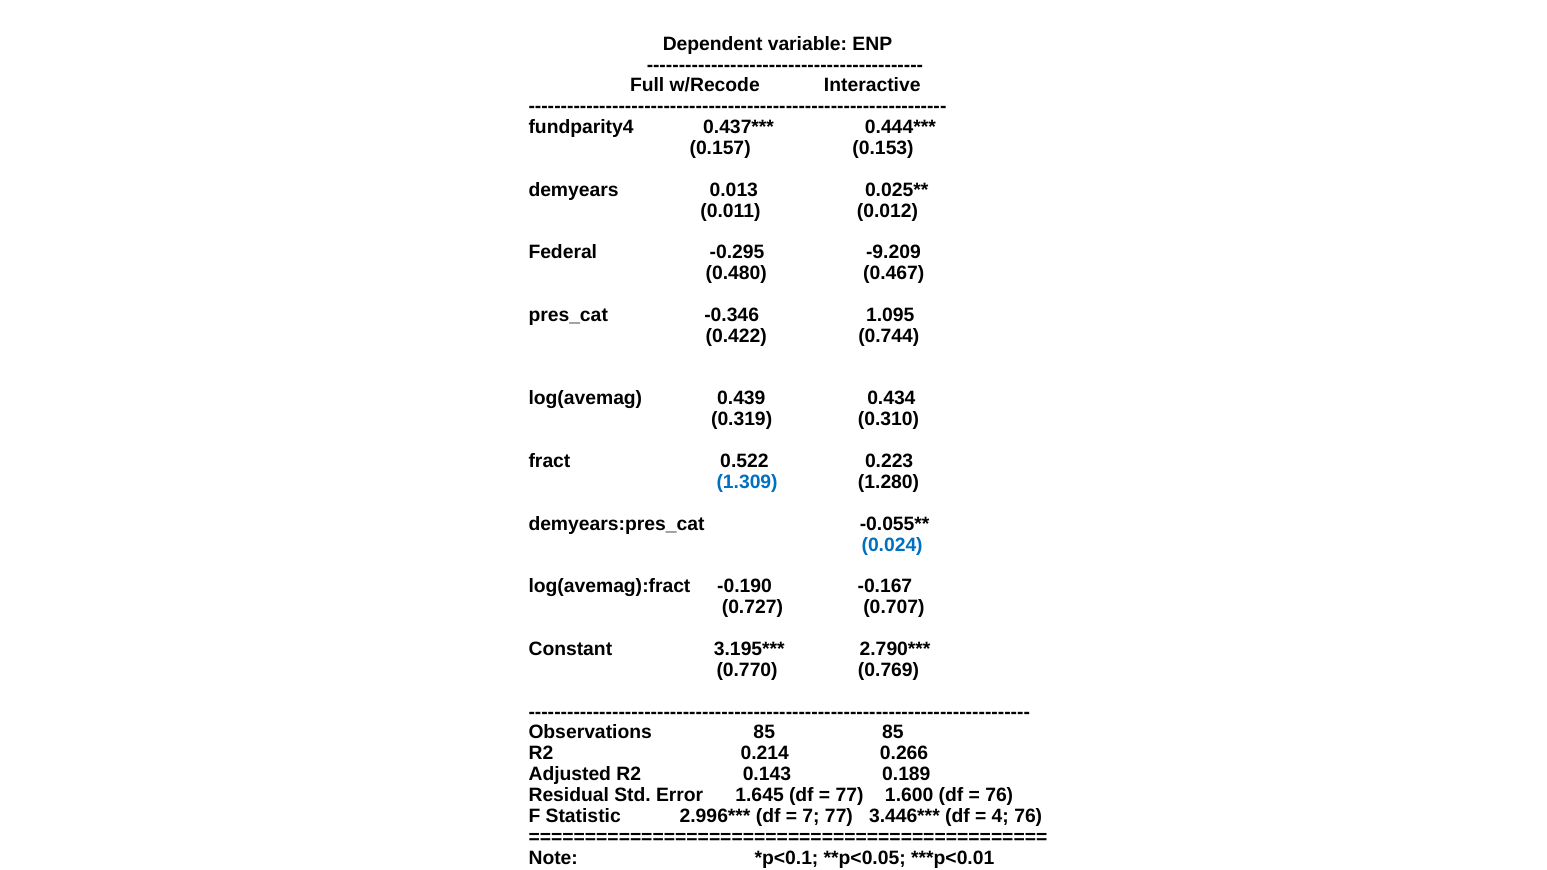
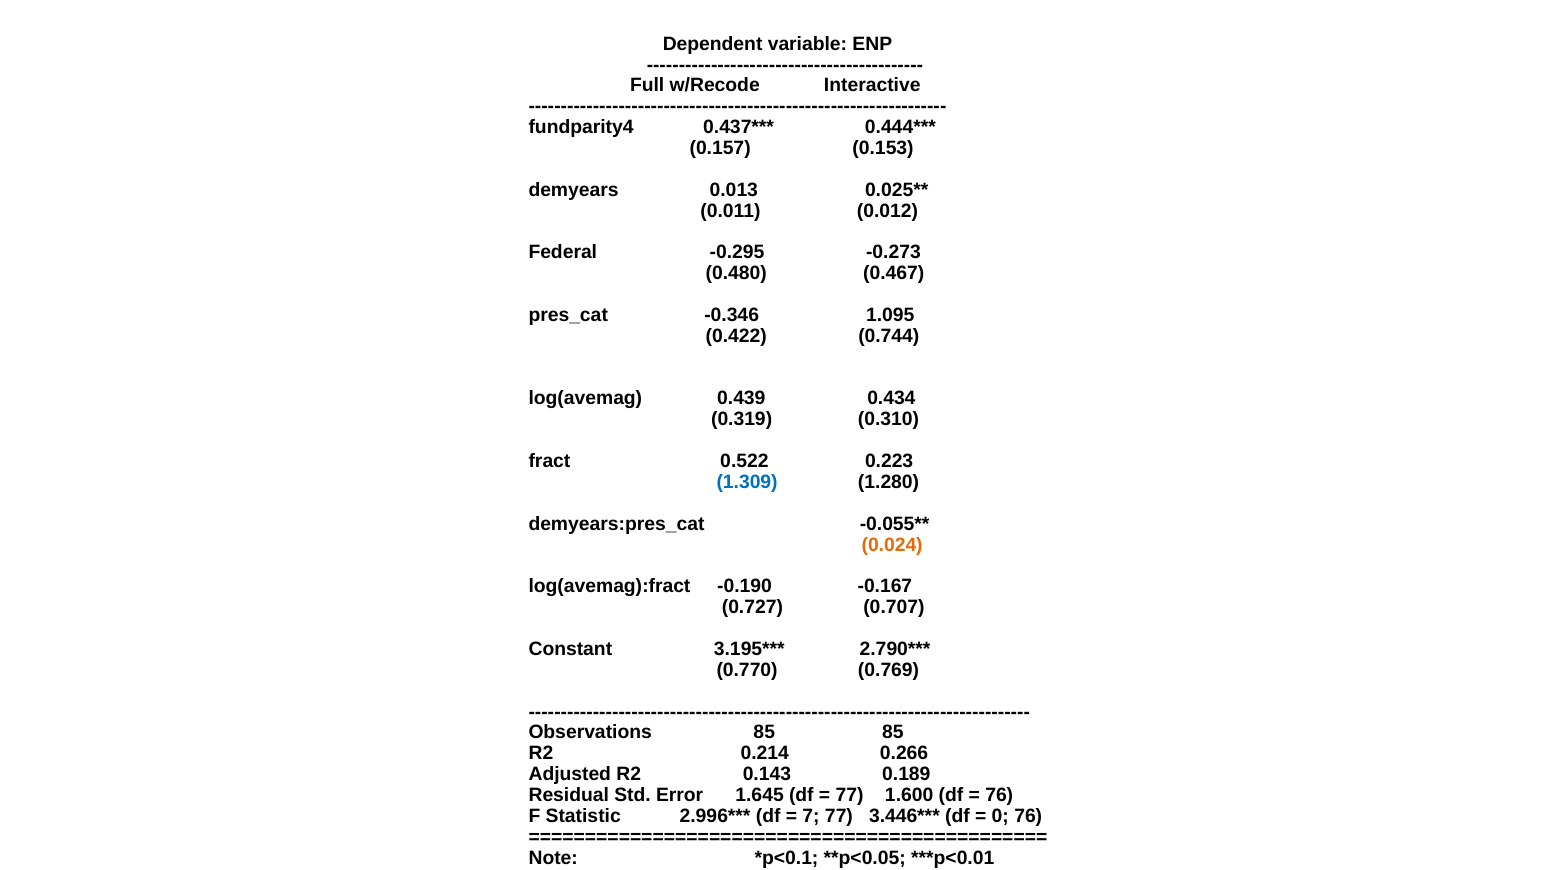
-9.209: -9.209 -> -0.273
0.024 colour: blue -> orange
4: 4 -> 0
